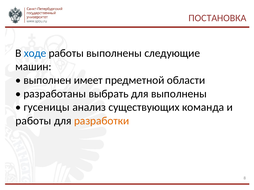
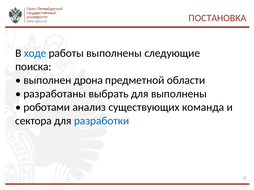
машин: машин -> поиска
имеет: имеет -> дрона
гусеницы: гусеницы -> роботами
работы at (33, 121): работы -> сектора
разработки colour: orange -> blue
